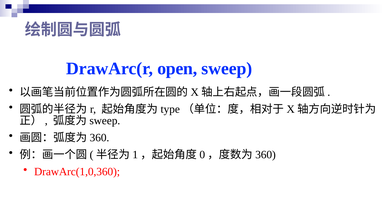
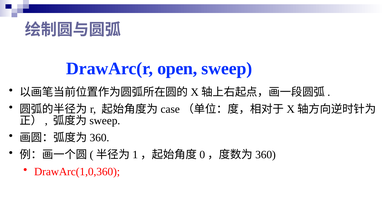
type: type -> case
